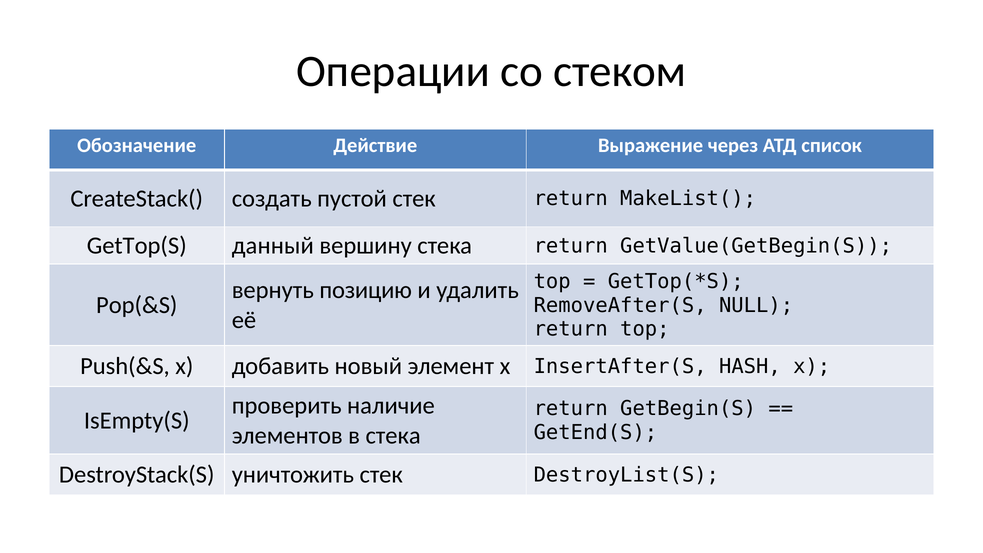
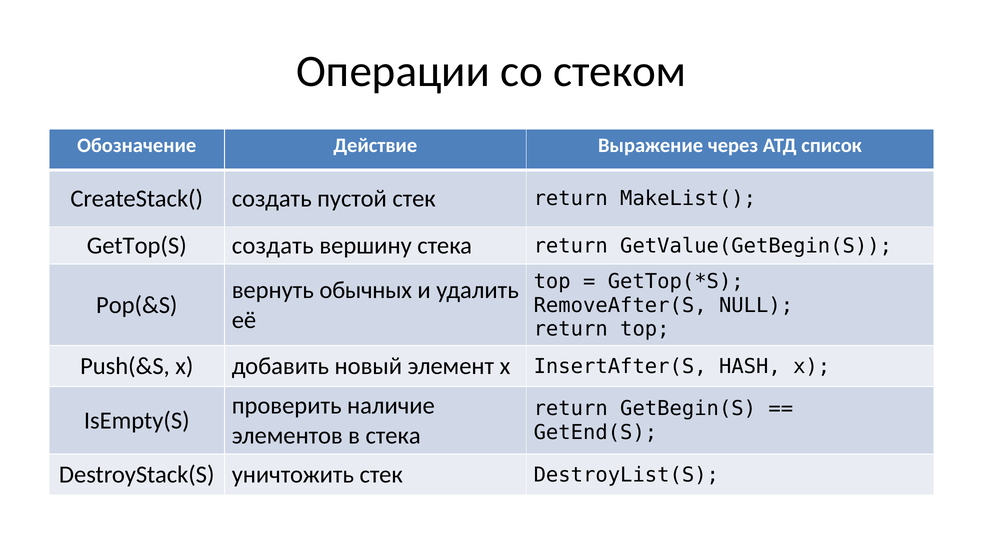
GetTop(S данный: данный -> создать
позицию: позицию -> обычных
